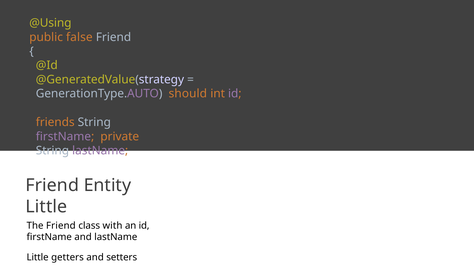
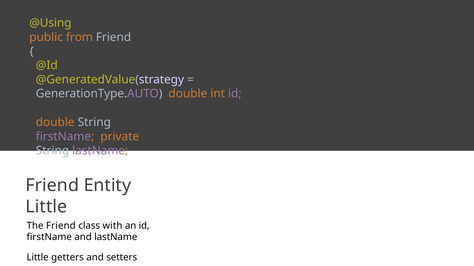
false: false -> from
GenerationType.AUTO should: should -> double
friends at (55, 123): friends -> double
